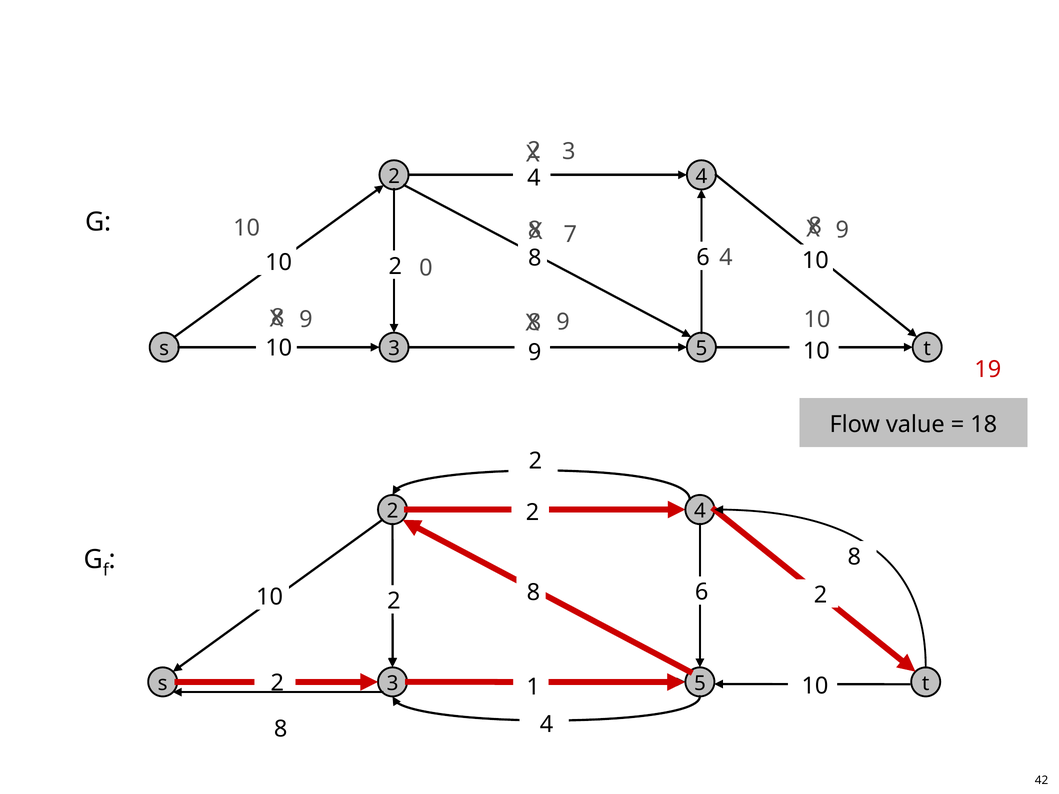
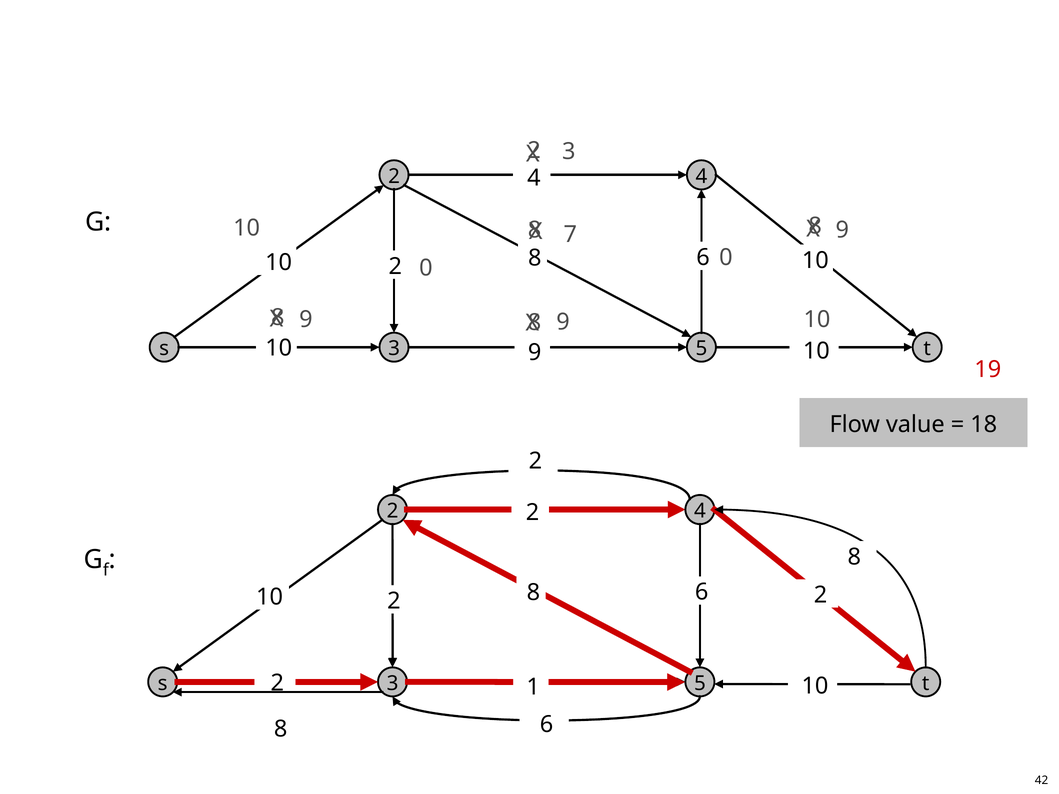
0 4: 4 -> 0
4 at (546, 725): 4 -> 6
